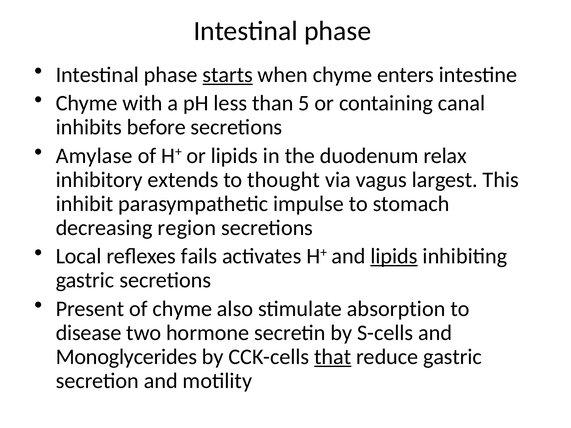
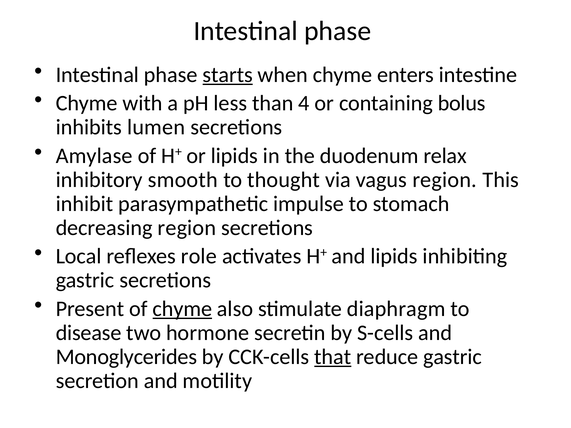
5: 5 -> 4
canal: canal -> bolus
before: before -> lumen
extends: extends -> smooth
vagus largest: largest -> region
fails: fails -> role
lipids at (394, 256) underline: present -> none
chyme at (182, 309) underline: none -> present
absorption: absorption -> diaphragm
